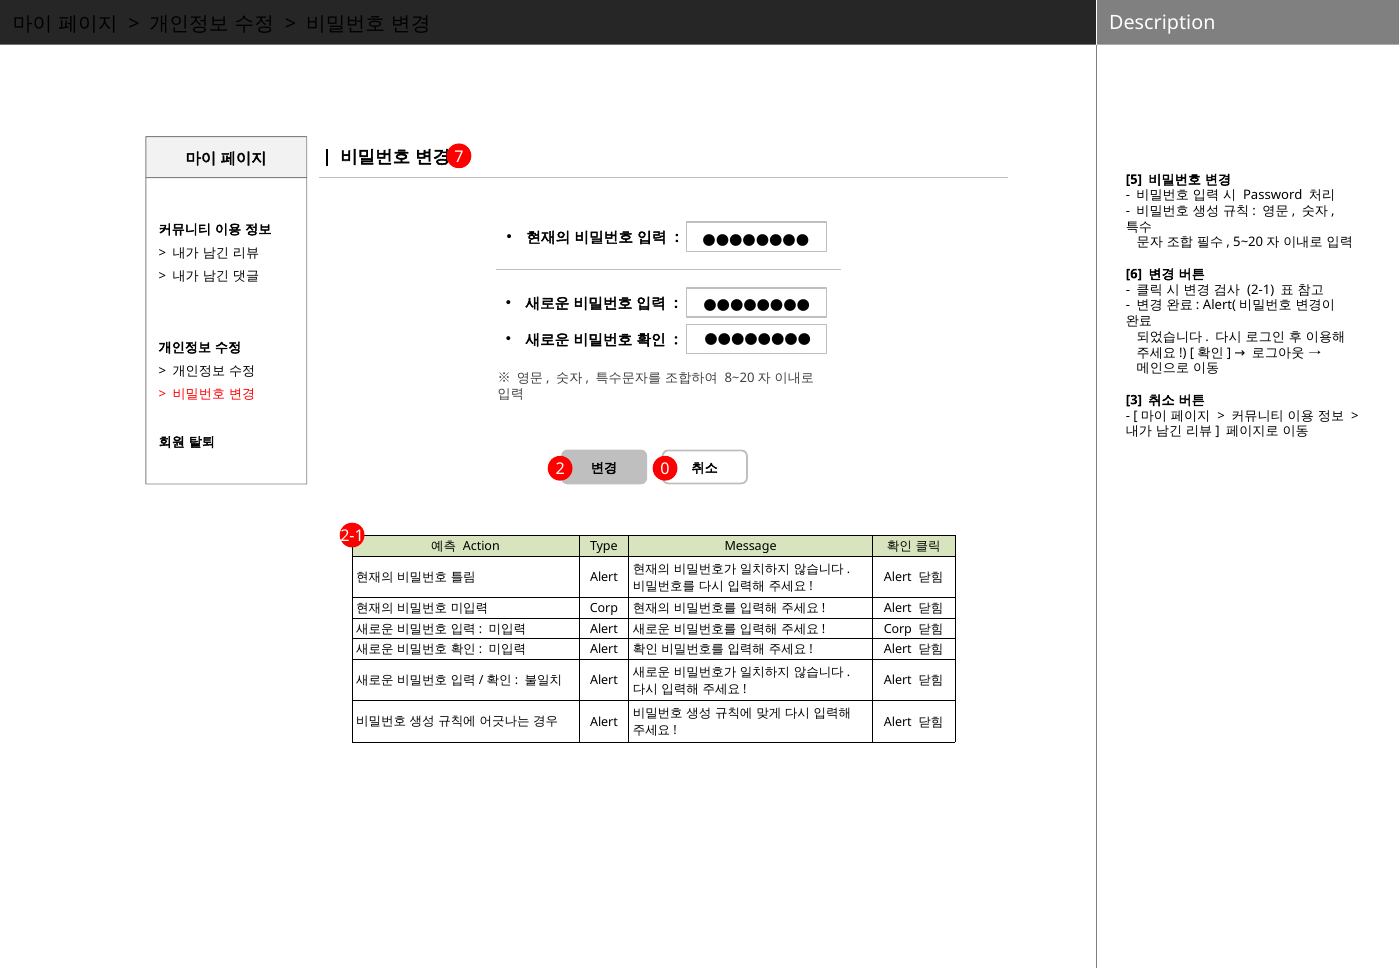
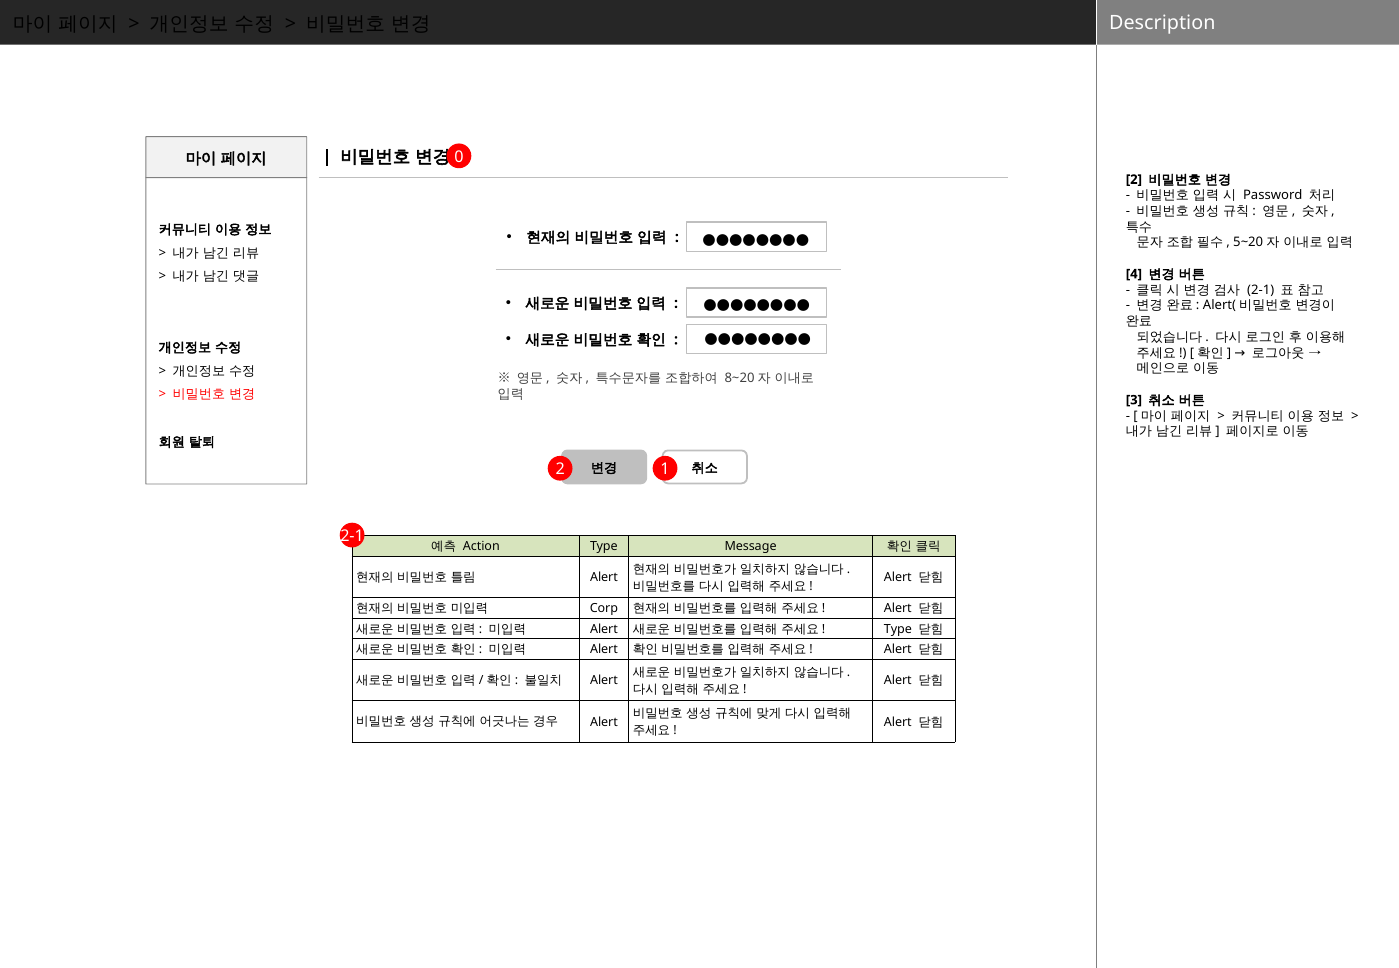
7: 7 -> 0
5 at (1134, 180): 5 -> 2
6: 6 -> 4
0: 0 -> 1
Corp at (898, 630): Corp -> Type
